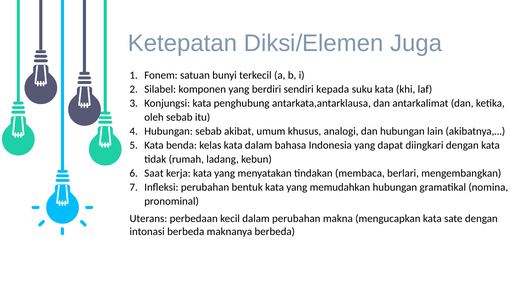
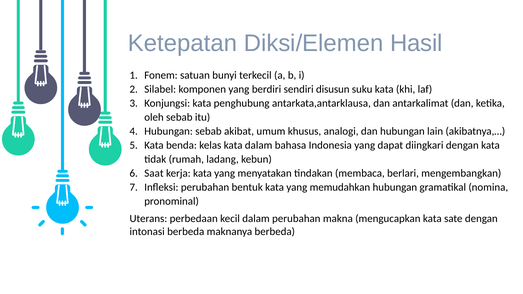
Juga: Juga -> Hasil
kepada: kepada -> disusun
